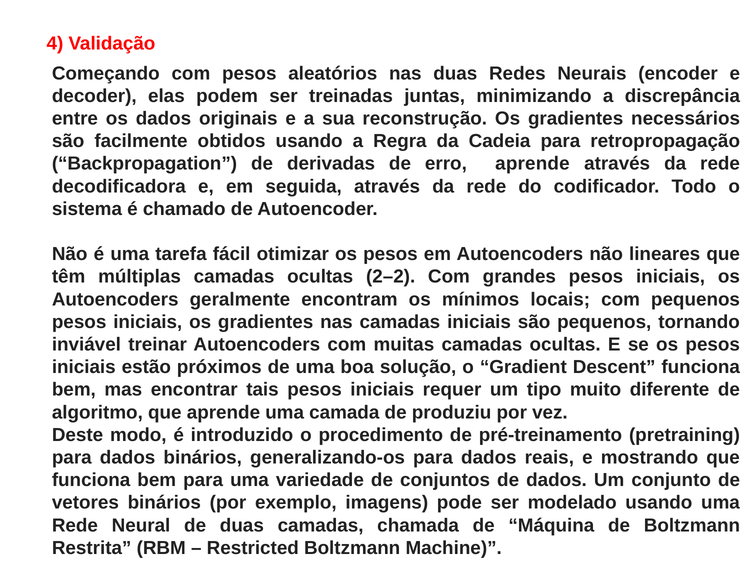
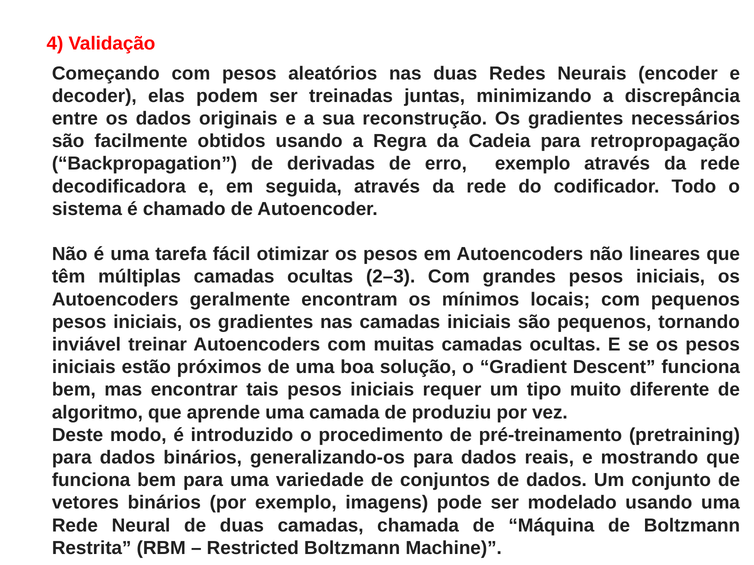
erro aprende: aprende -> exemplo
2–2: 2–2 -> 2–3
